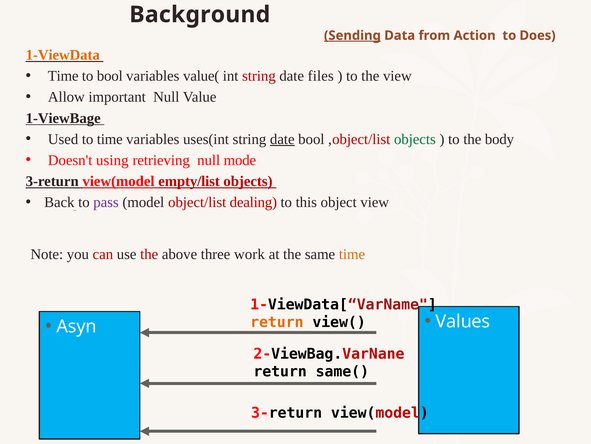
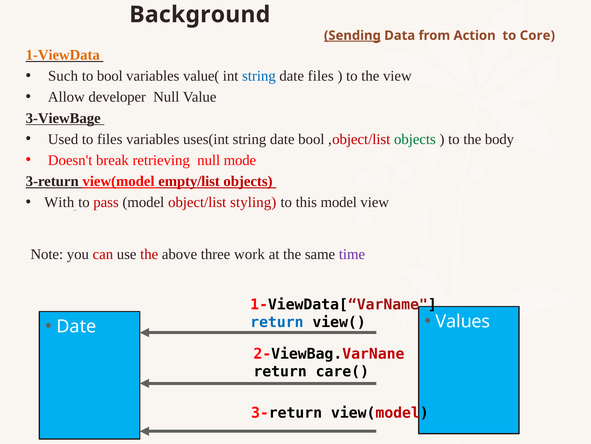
Does: Does -> Core
Time at (63, 76): Time -> Such
string at (259, 76) colour: red -> blue
important: important -> developer
1-ViewBage: 1-ViewBage -> 3-ViewBage
to time: time -> files
date at (282, 139) underline: present -> none
using: using -> break
Back: Back -> With
pass colour: purple -> red
dealing: dealing -> styling
this object: object -> model
time at (352, 254) colour: orange -> purple
return at (277, 322) colour: orange -> blue
Asyn at (76, 326): Asyn -> Date
same(: same( -> care(
